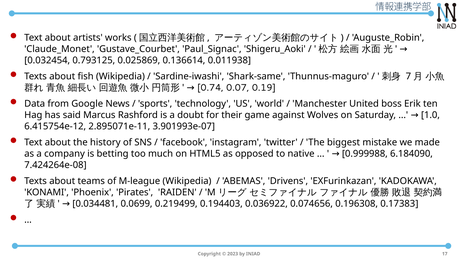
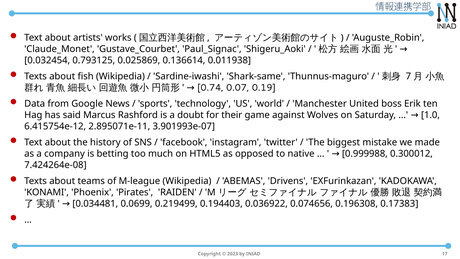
6.184090: 6.184090 -> 0.300012
